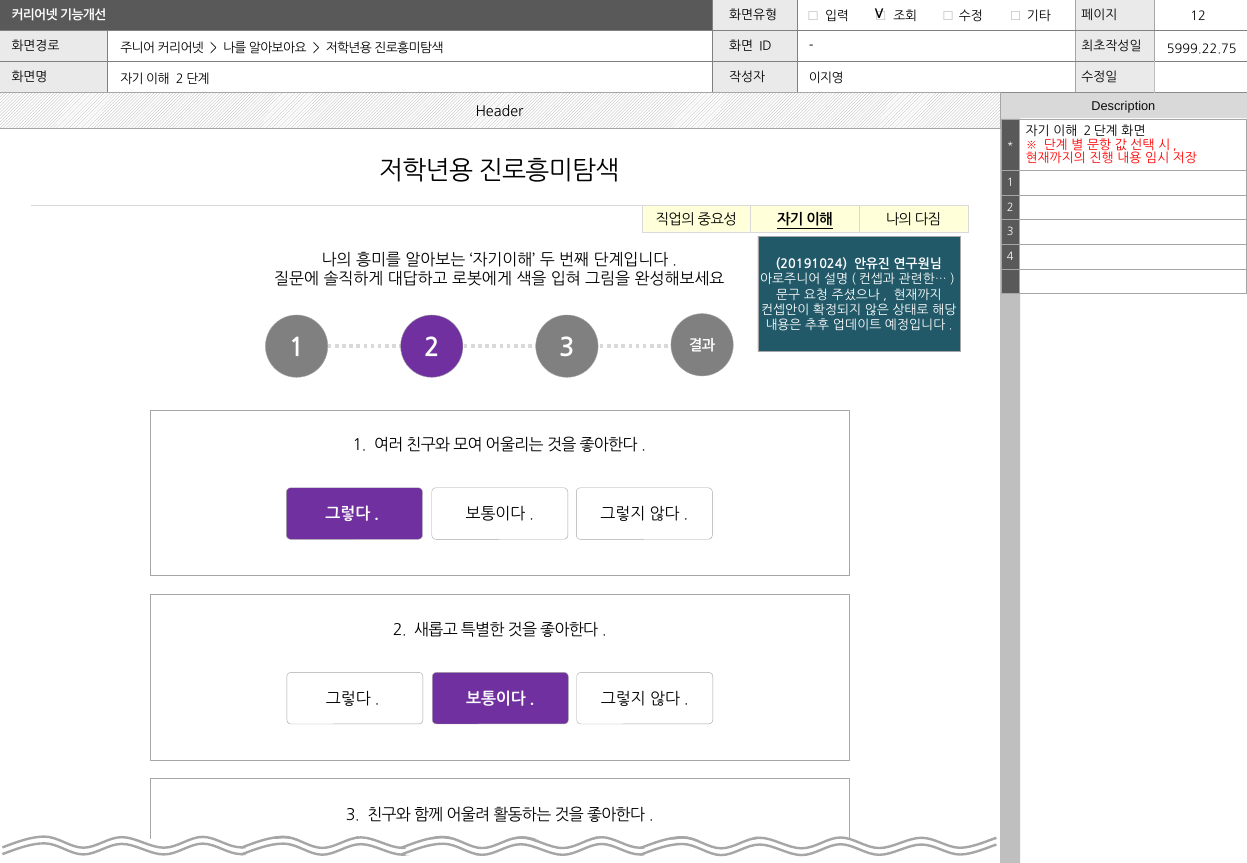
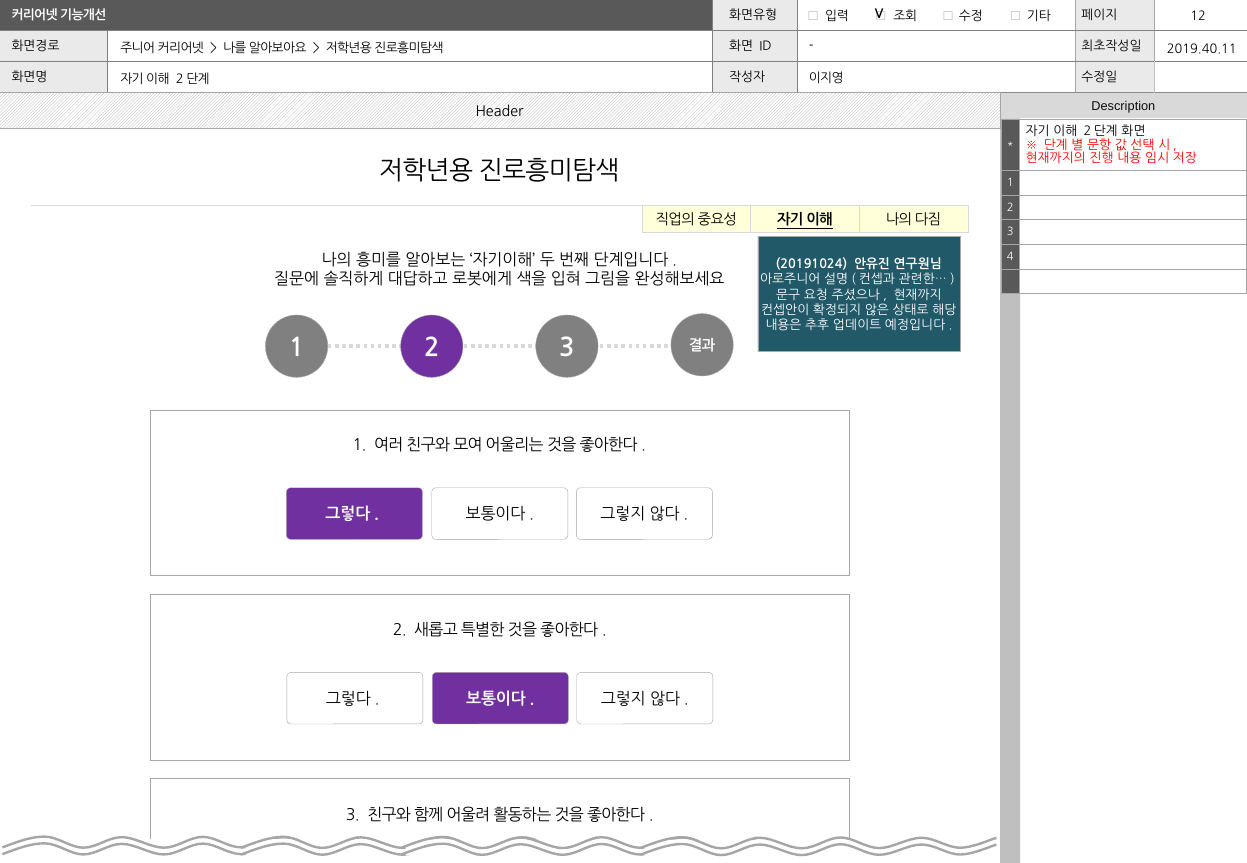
5999.22.75: 5999.22.75 -> 2019.40.11
